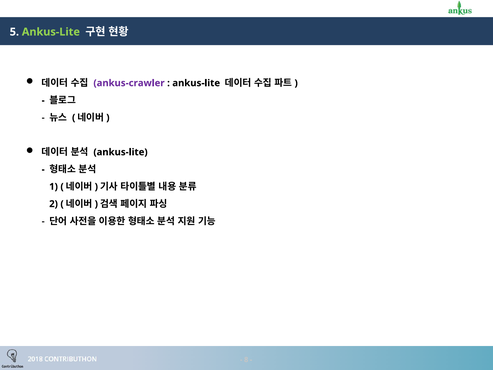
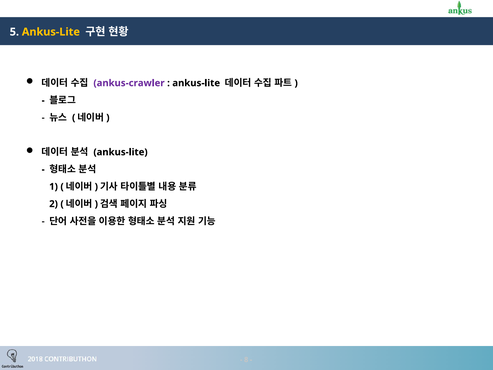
Ankus-Lite at (51, 32) colour: light green -> yellow
